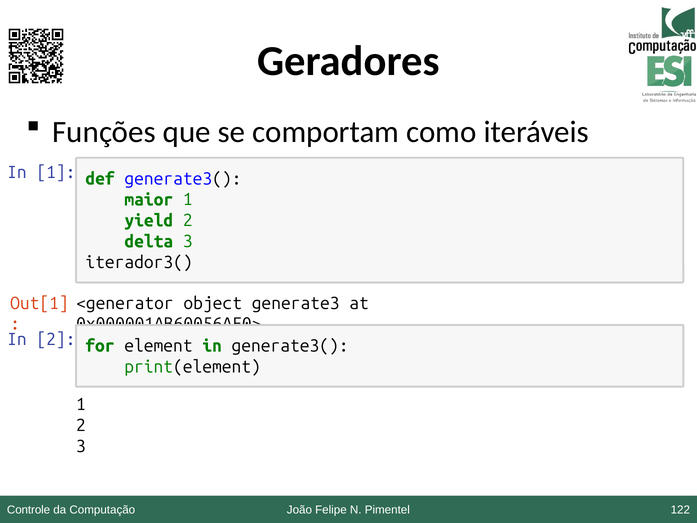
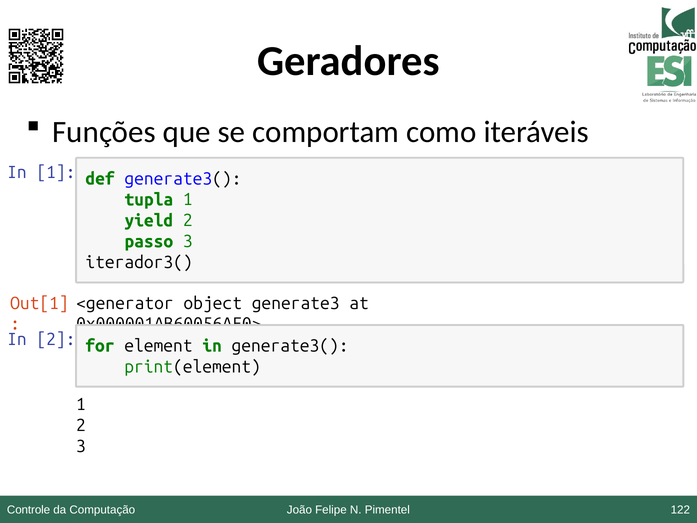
maior: maior -> tupla
delta: delta -> passo
